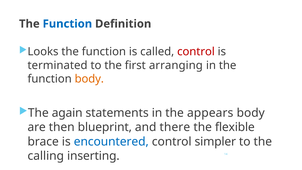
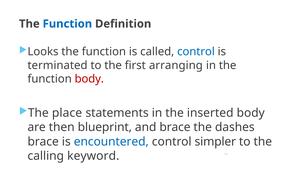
control at (196, 52) colour: red -> blue
body at (89, 79) colour: orange -> red
again: again -> place
appears: appears -> inserted
and there: there -> brace
flexible: flexible -> dashes
inserting: inserting -> keyword
